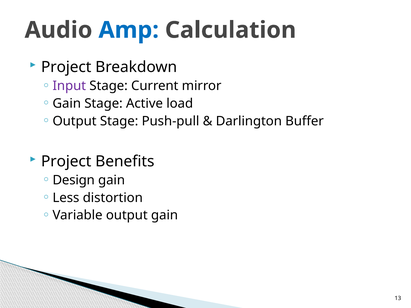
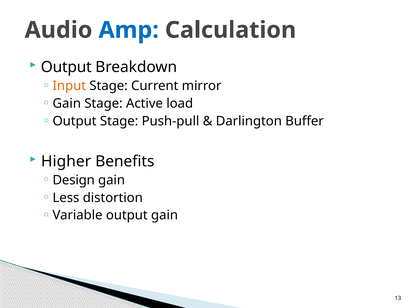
Project at (66, 67): Project -> Output
Input colour: purple -> orange
Project at (66, 162): Project -> Higher
